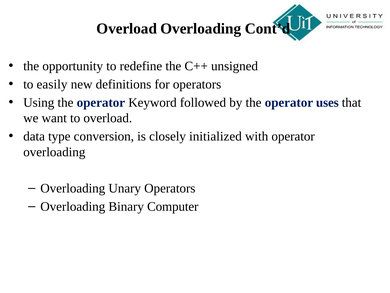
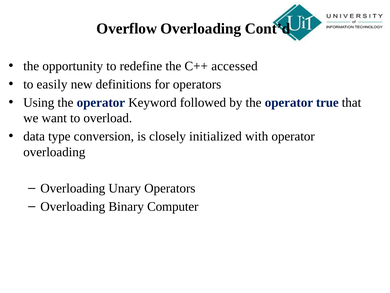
Overload at (127, 29): Overload -> Overflow
unsigned: unsigned -> accessed
uses: uses -> true
